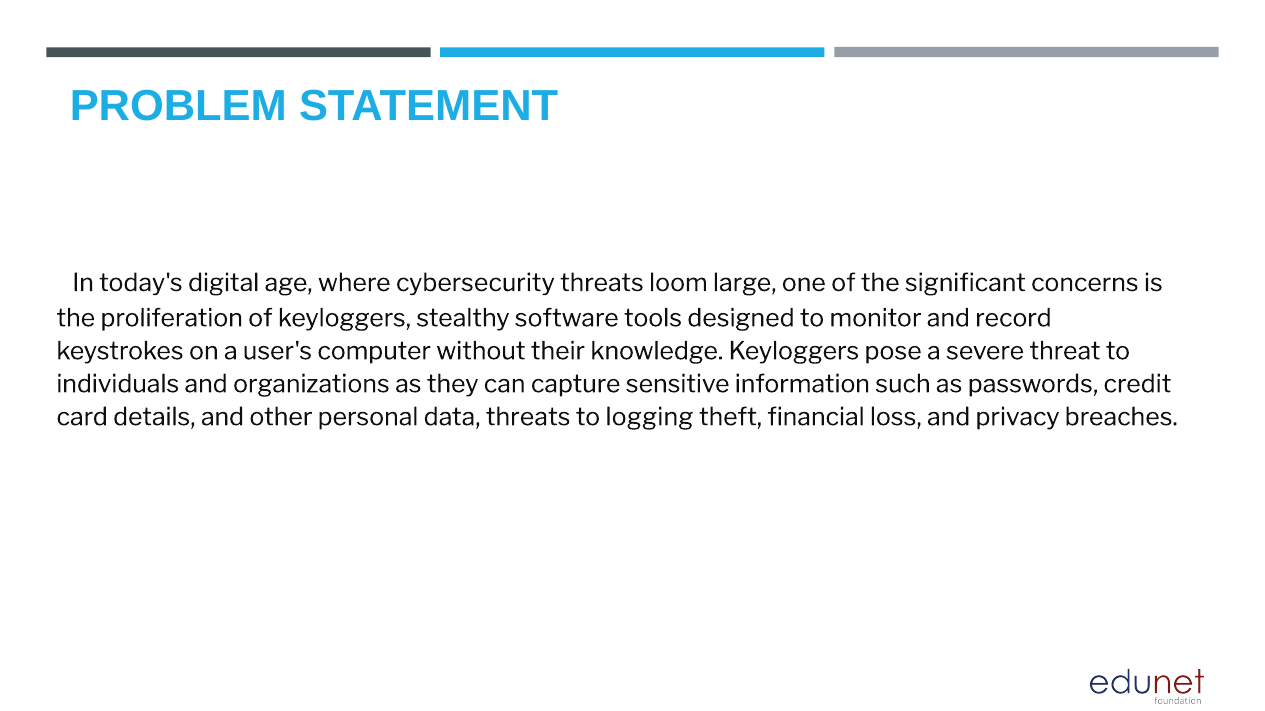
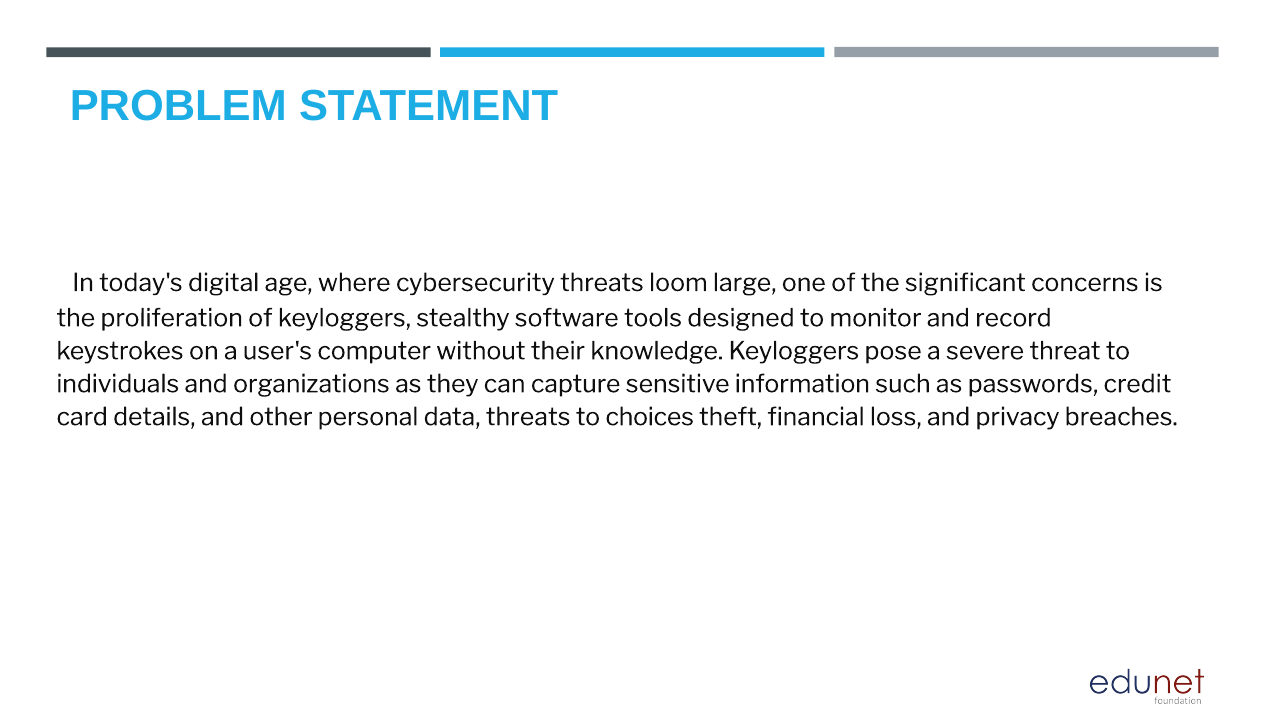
logging: logging -> choices
